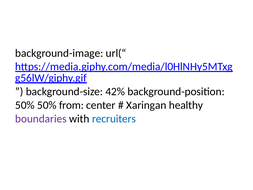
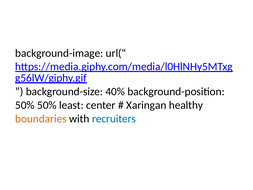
42%: 42% -> 40%
from: from -> least
boundaries colour: purple -> orange
